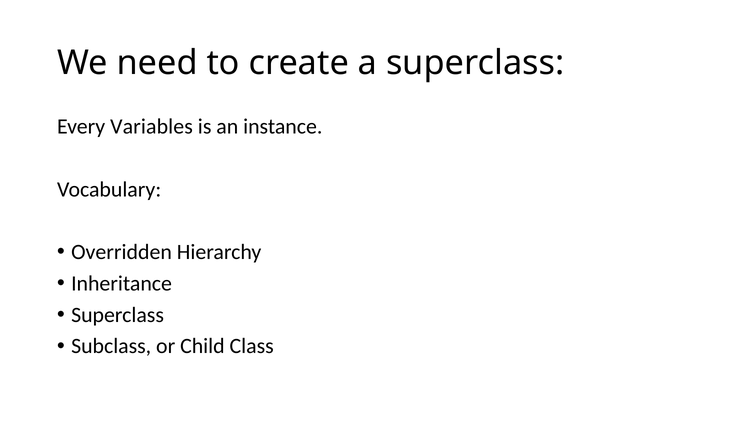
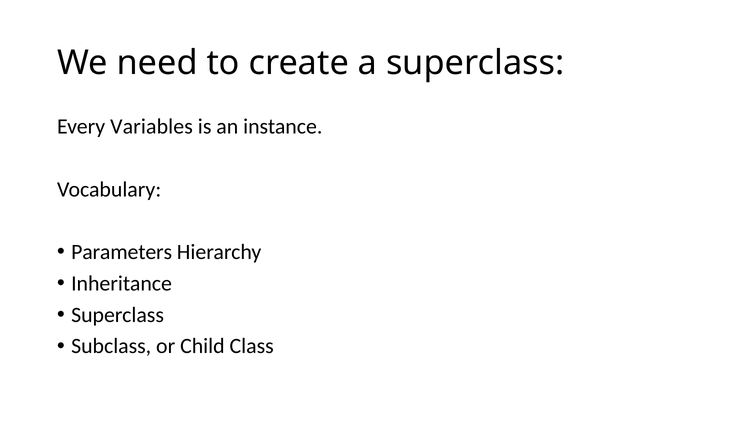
Overridden: Overridden -> Parameters
